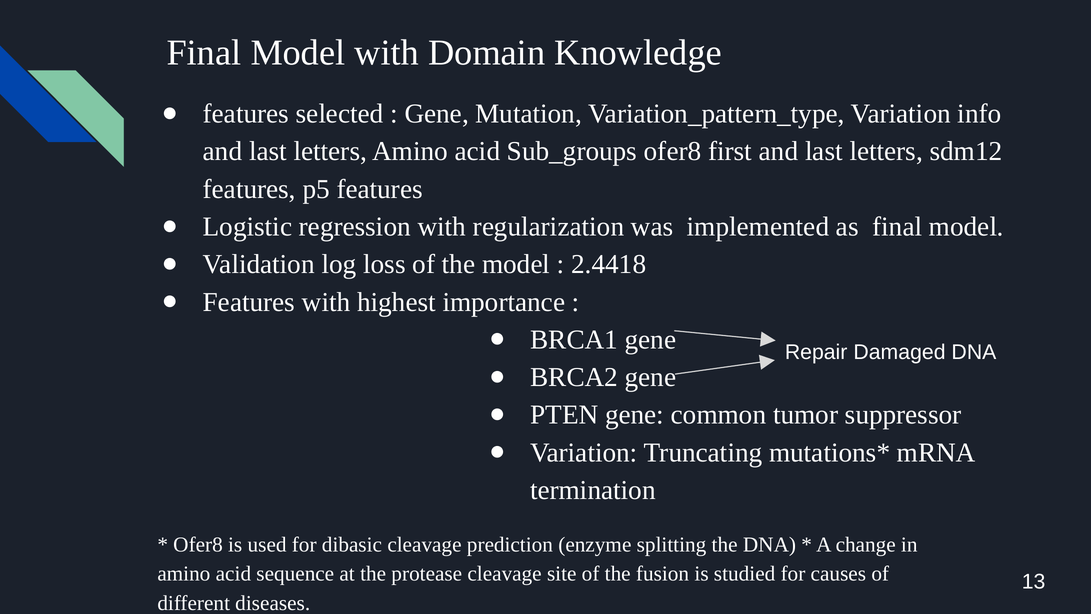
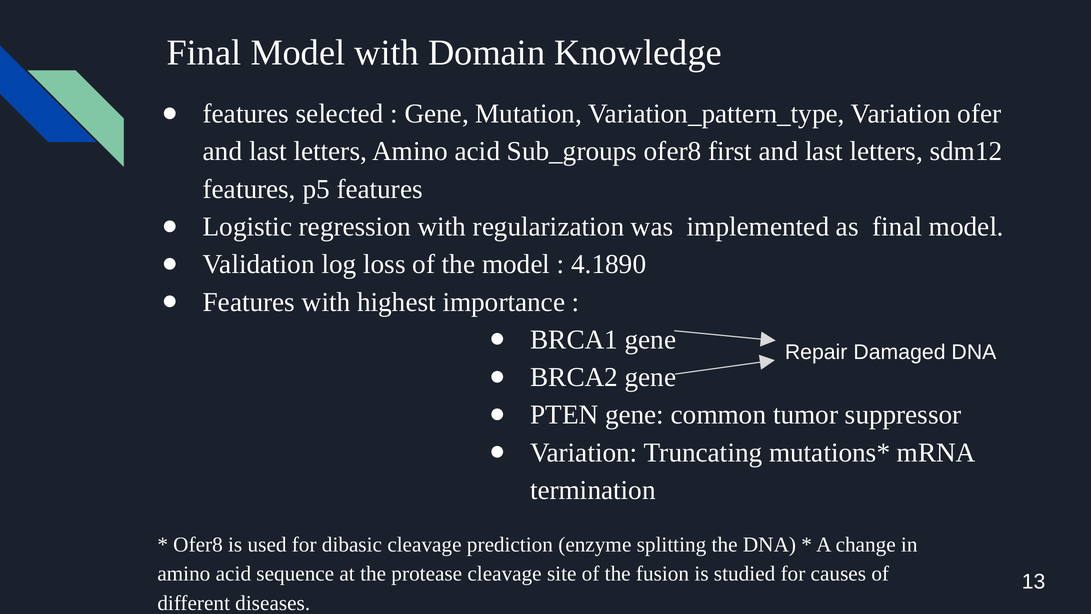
info: info -> ofer
2.4418: 2.4418 -> 4.1890
